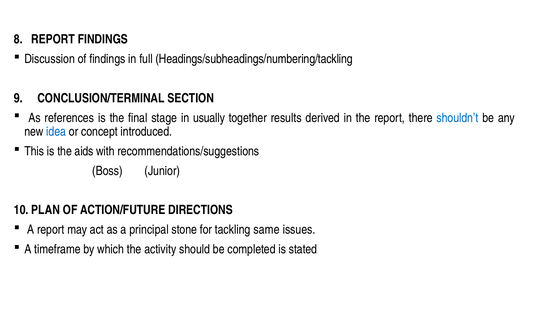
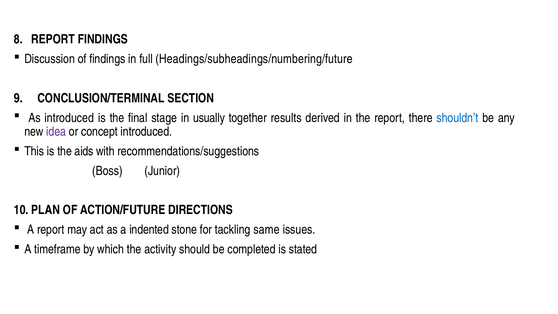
Headings/subheadings/numbering/tackling: Headings/subheadings/numbering/tackling -> Headings/subheadings/numbering/future
As references: references -> introduced
idea colour: blue -> purple
principal: principal -> indented
